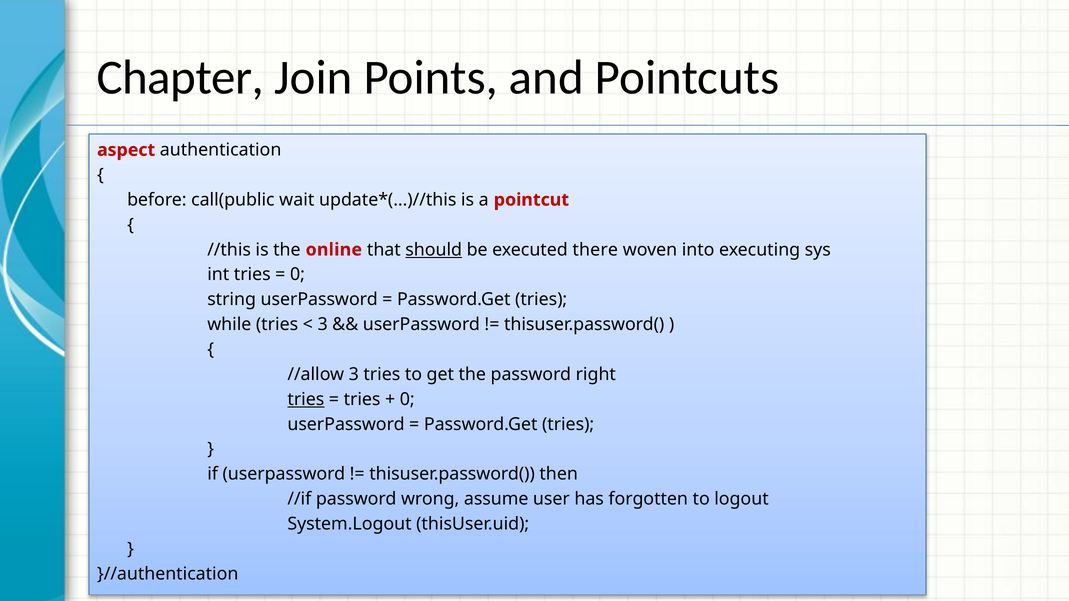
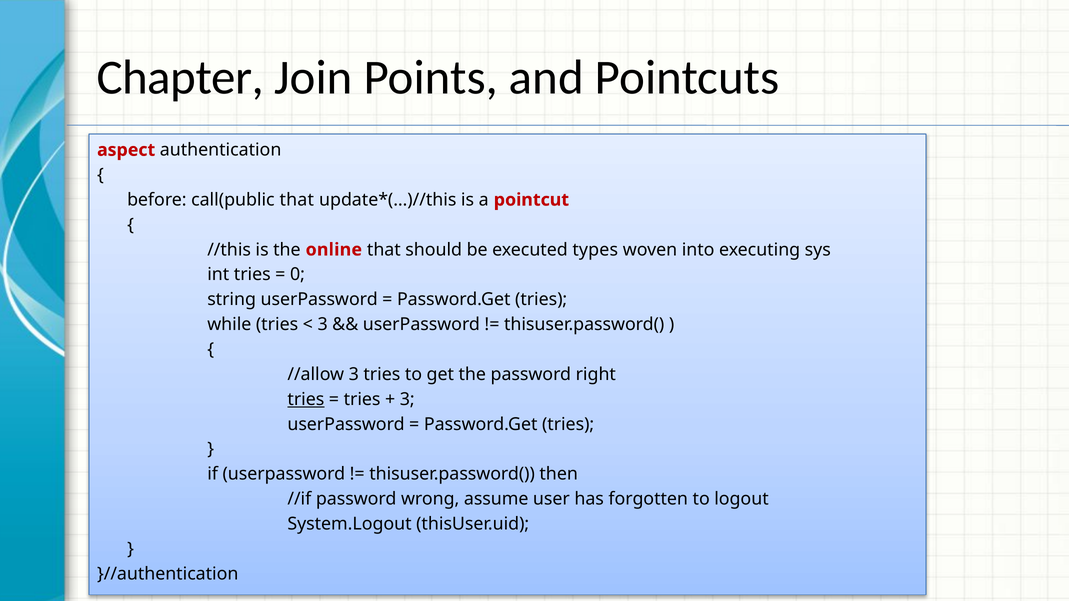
call(public wait: wait -> that
should underline: present -> none
there: there -> types
0 at (407, 399): 0 -> 3
